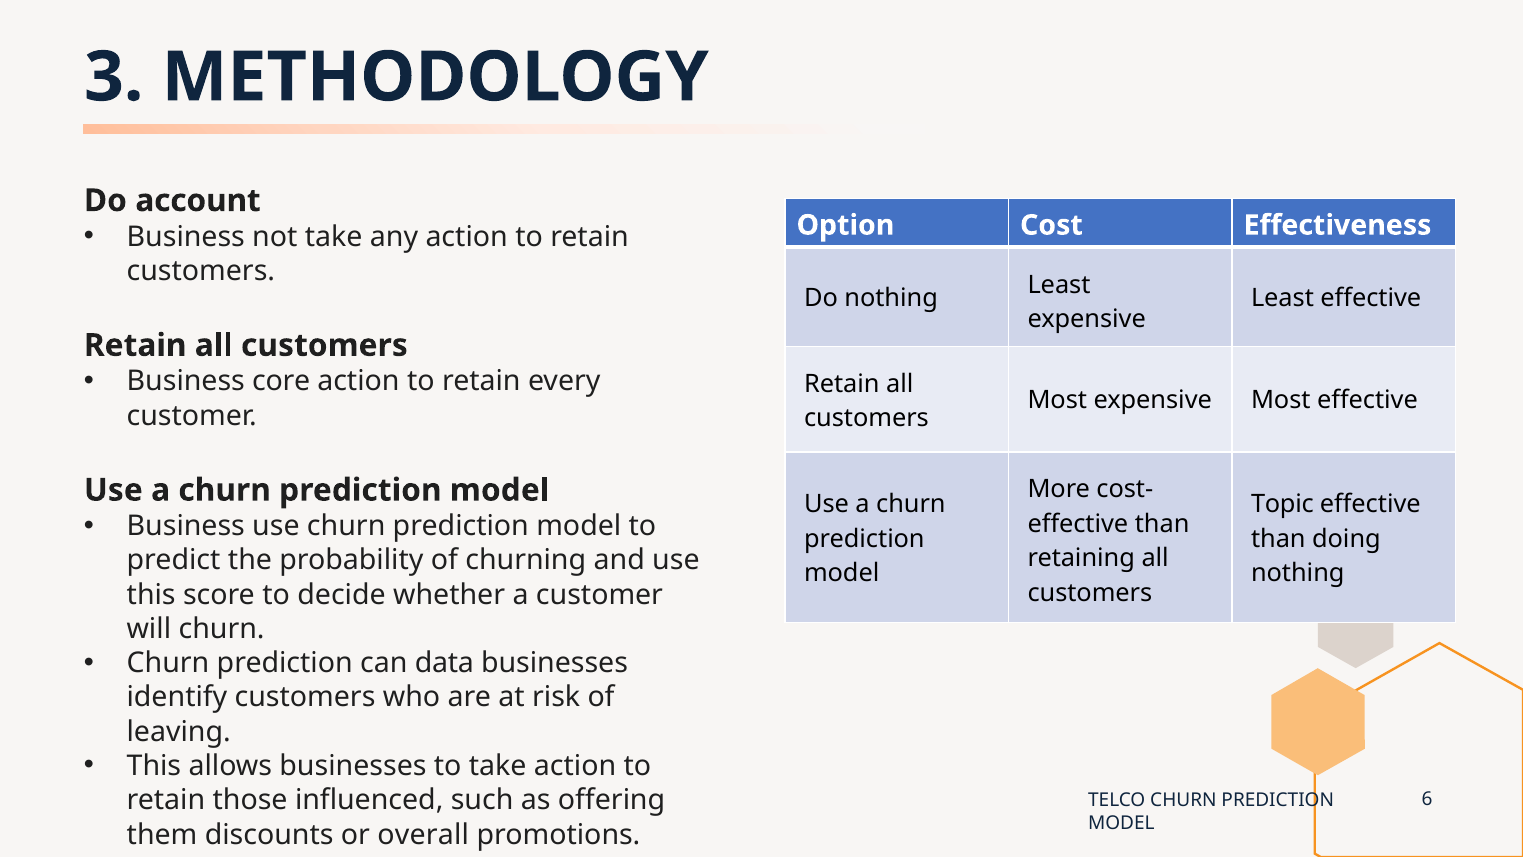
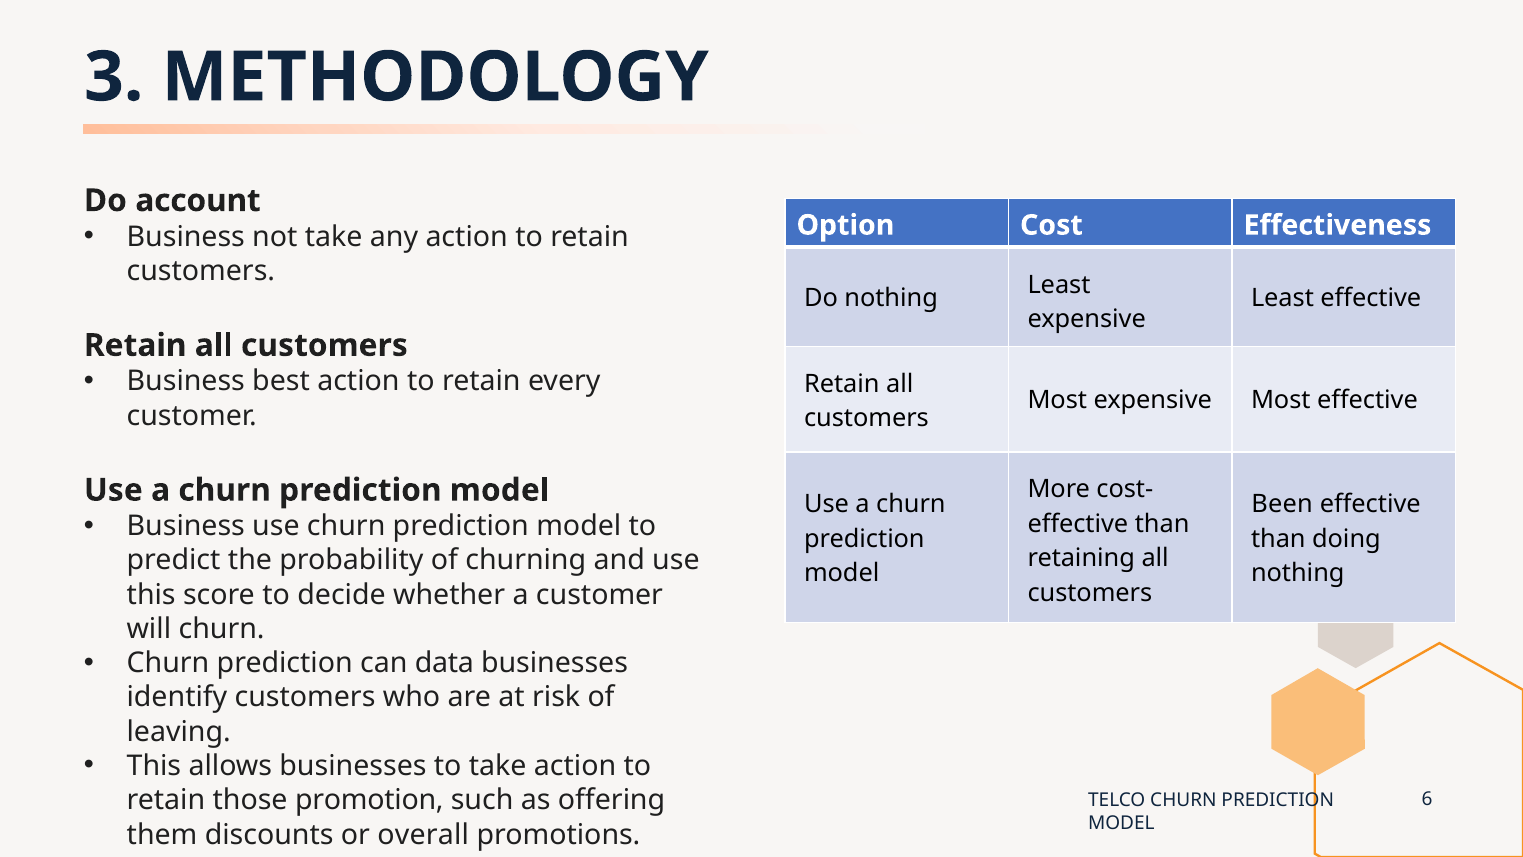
core: core -> best
Topic: Topic -> Been
influenced: influenced -> promotion
